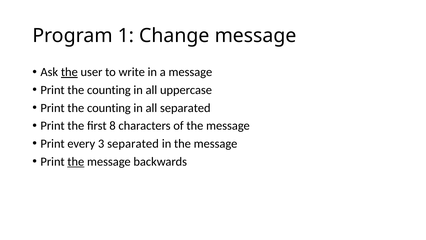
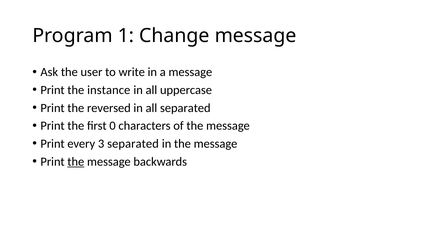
the at (69, 72) underline: present -> none
counting at (109, 90): counting -> instance
counting at (109, 108): counting -> reversed
8: 8 -> 0
